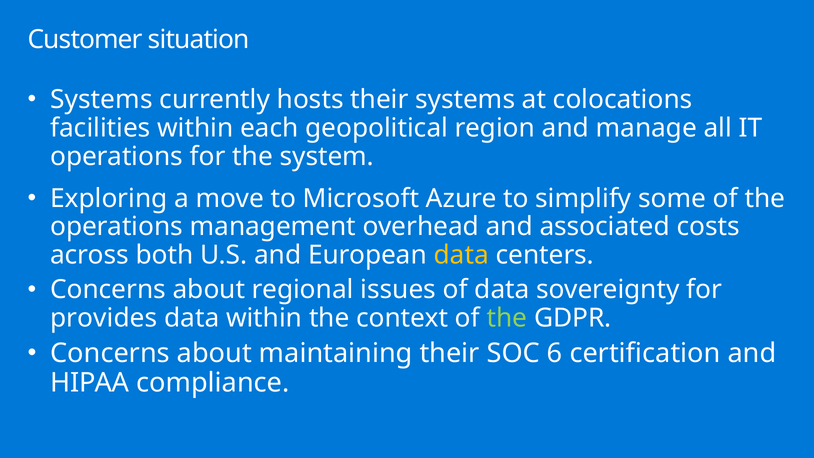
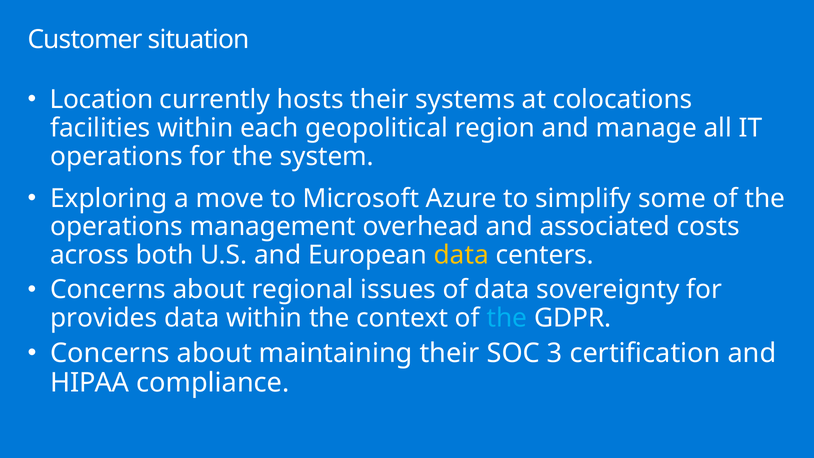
Systems at (101, 100): Systems -> Location
the at (507, 318) colour: light green -> light blue
6: 6 -> 3
